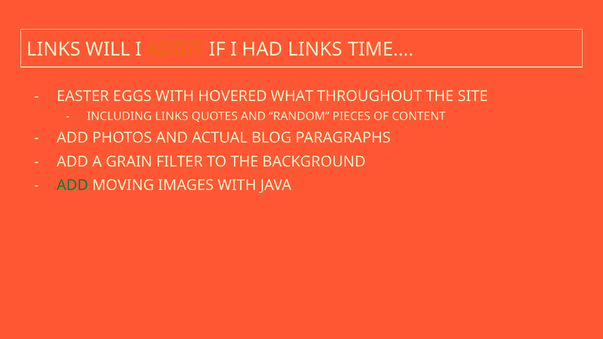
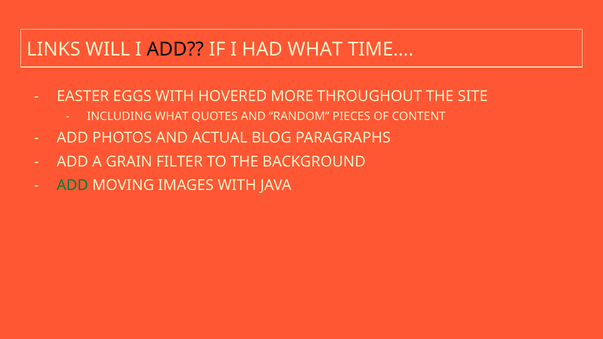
ADD at (175, 50) colour: orange -> black
HAD LINKS: LINKS -> WHAT
WHAT: WHAT -> MORE
INCLUDING LINKS: LINKS -> WHAT
